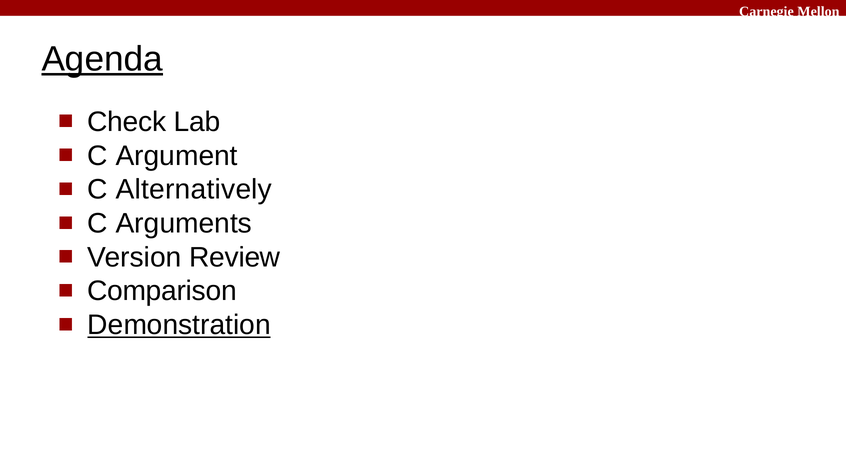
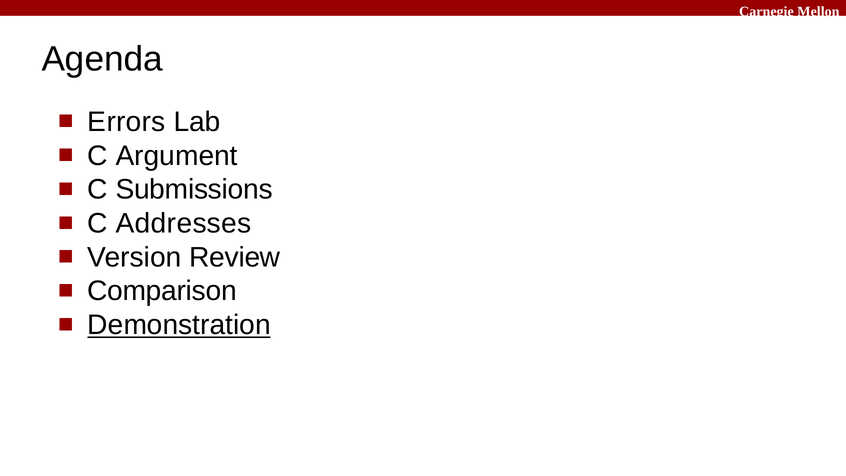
Agenda underline: present -> none
Check: Check -> Errors
Alternatively: Alternatively -> Submissions
Arguments: Arguments -> Addresses
